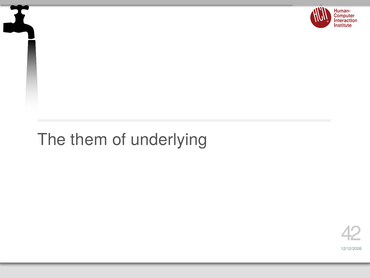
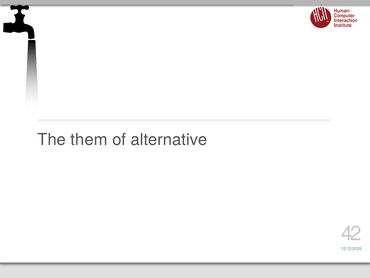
underlying: underlying -> alternative
